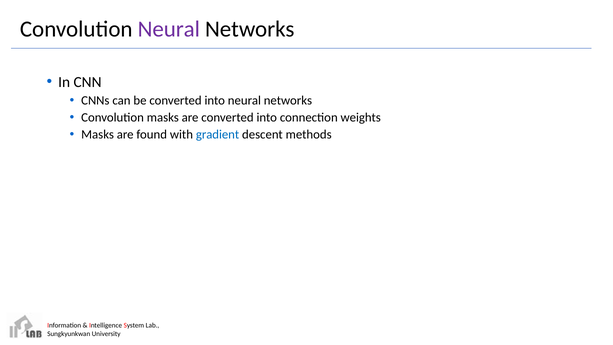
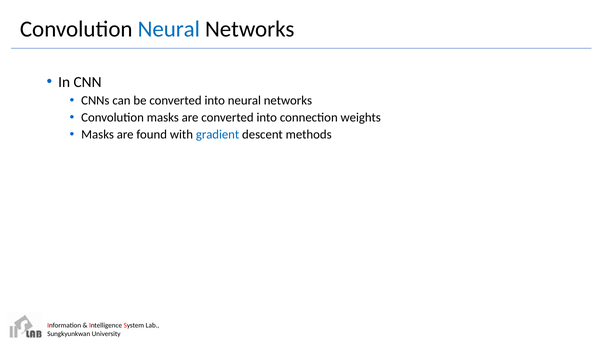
Neural at (169, 29) colour: purple -> blue
